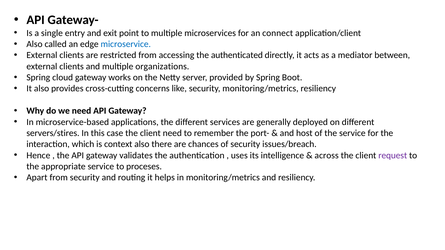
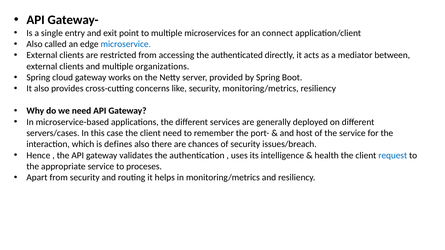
servers/stires: servers/stires -> servers/cases
context: context -> defines
across: across -> health
request colour: purple -> blue
